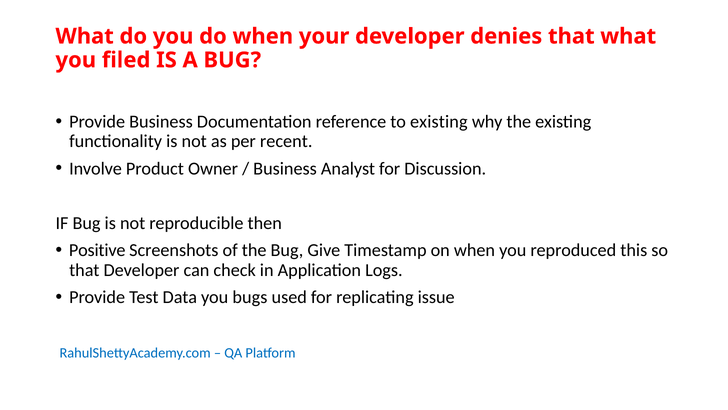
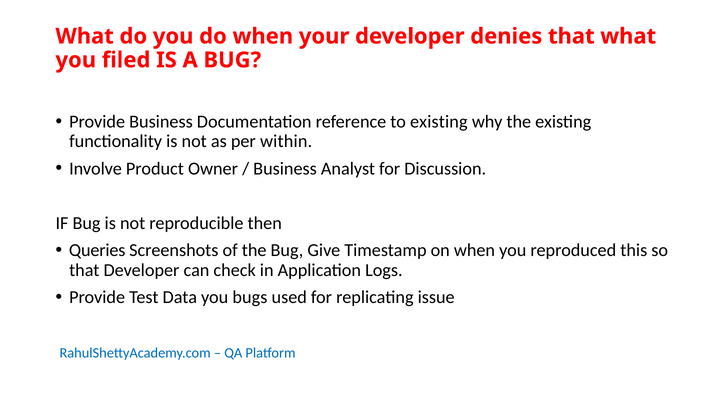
recent: recent -> within
Positive: Positive -> Queries
